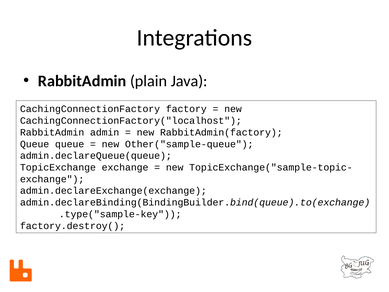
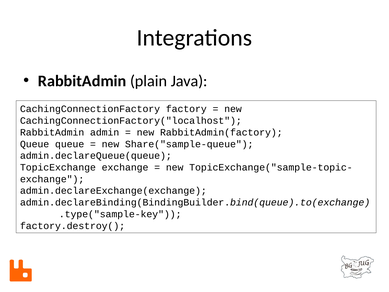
Other("sample-queue: Other("sample-queue -> Share("sample-queue
